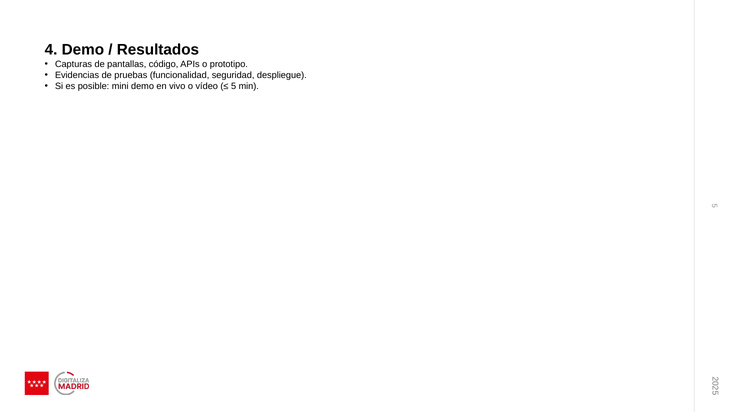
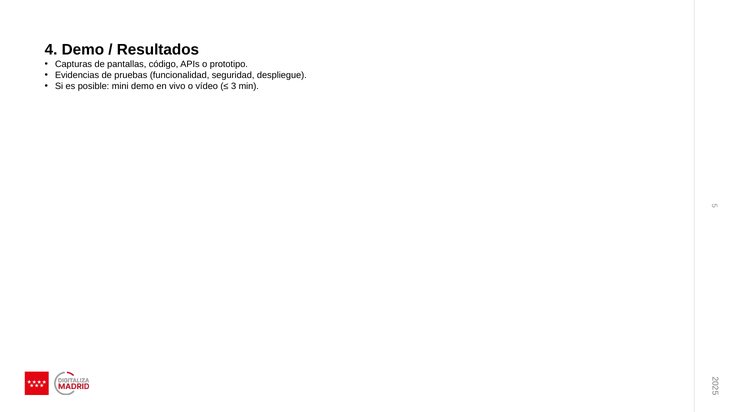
5 at (234, 86): 5 -> 3
